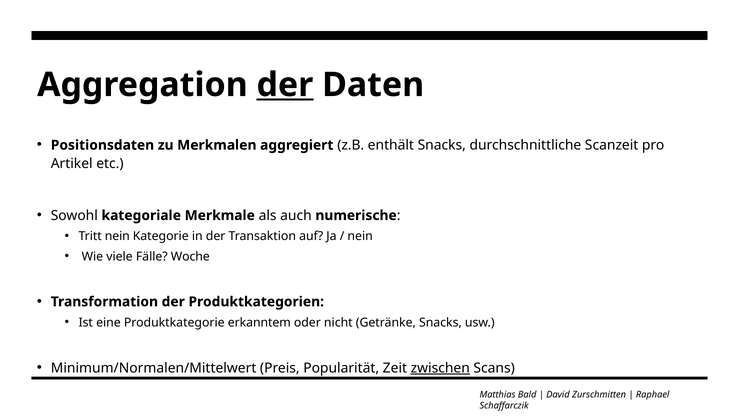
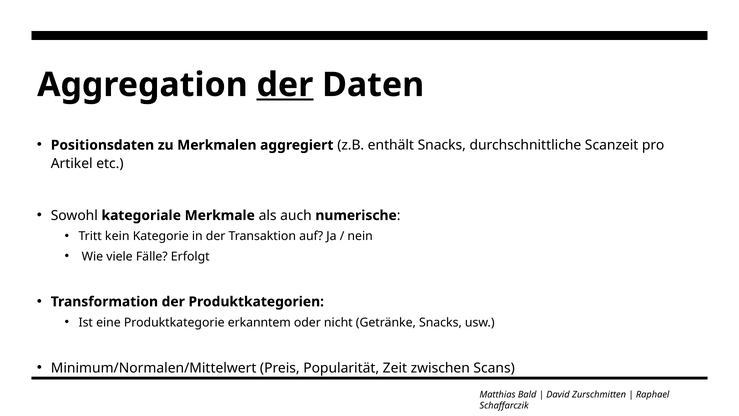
Tritt nein: nein -> kein
Woche: Woche -> Erfolgt
zwischen underline: present -> none
